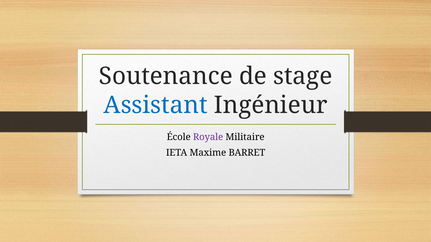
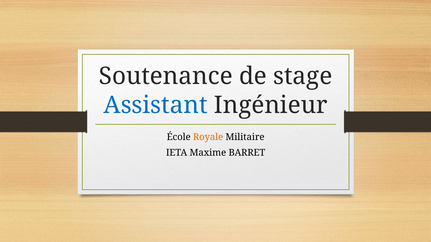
Royale colour: purple -> orange
